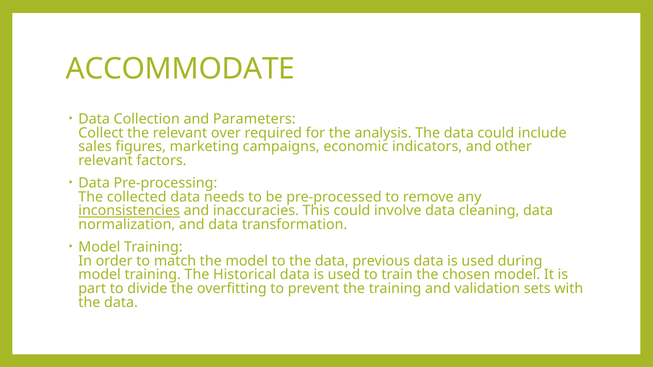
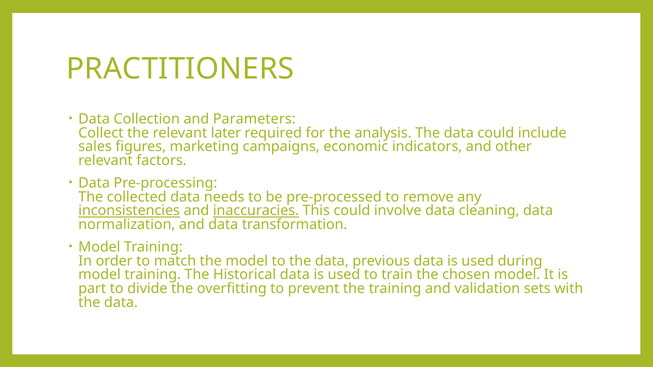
ACCOMMODATE: ACCOMMODATE -> PRACTITIONERS
over: over -> later
inaccuracies underline: none -> present
